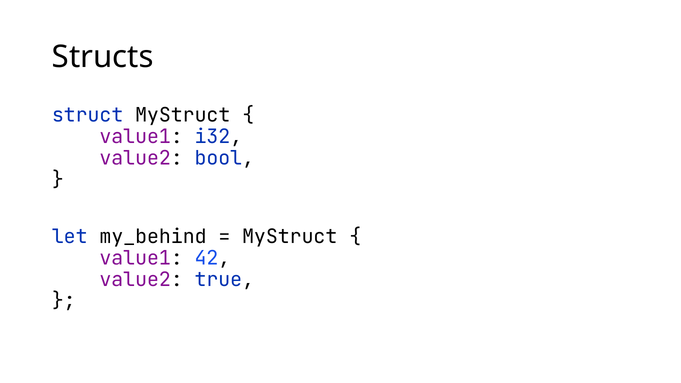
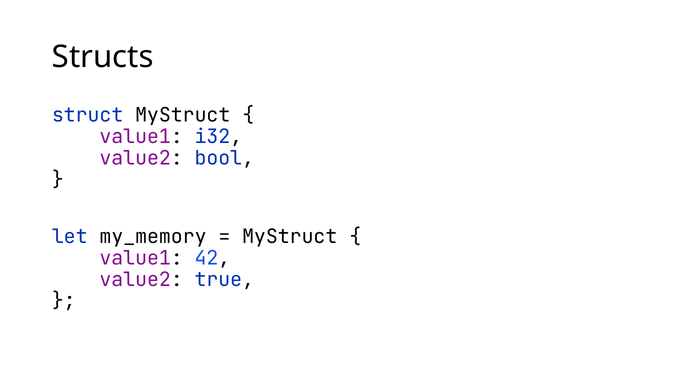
my_behind: my_behind -> my_memory
